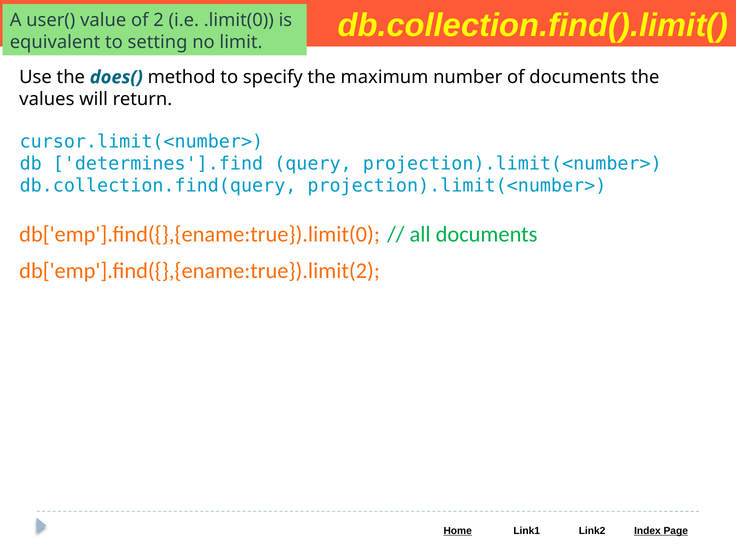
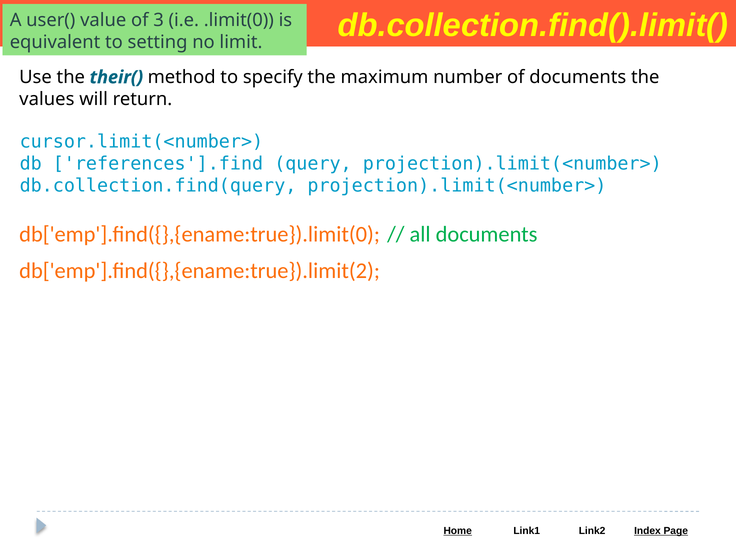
2: 2 -> 3
does(: does( -> their(
determines'].find: determines'].find -> references'].find
